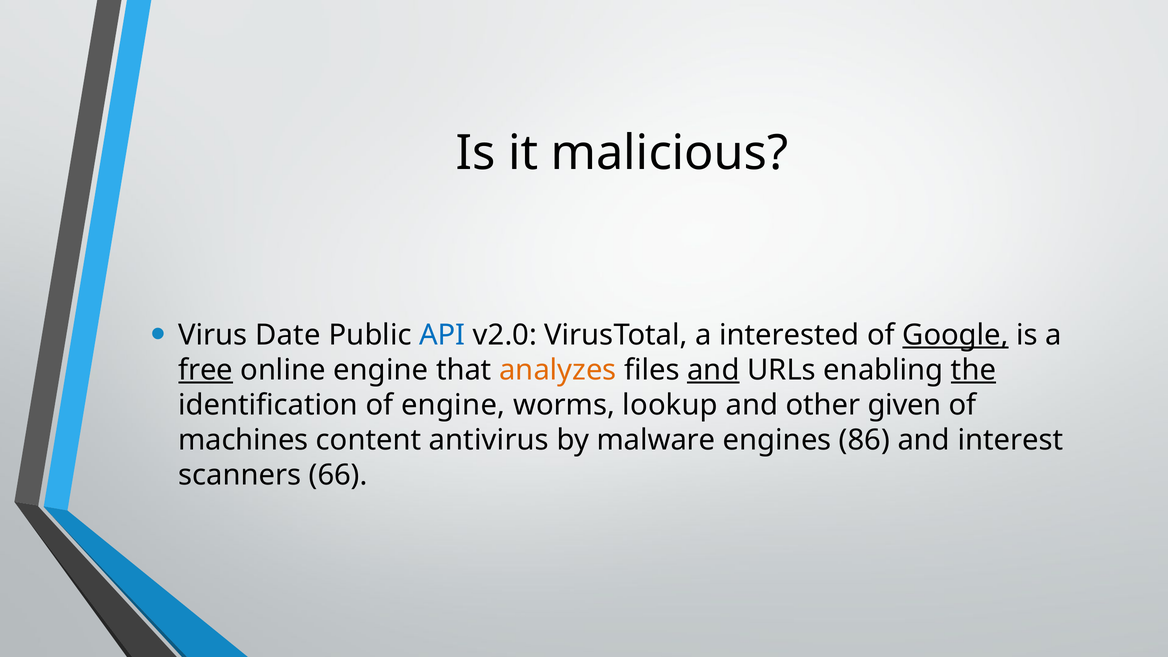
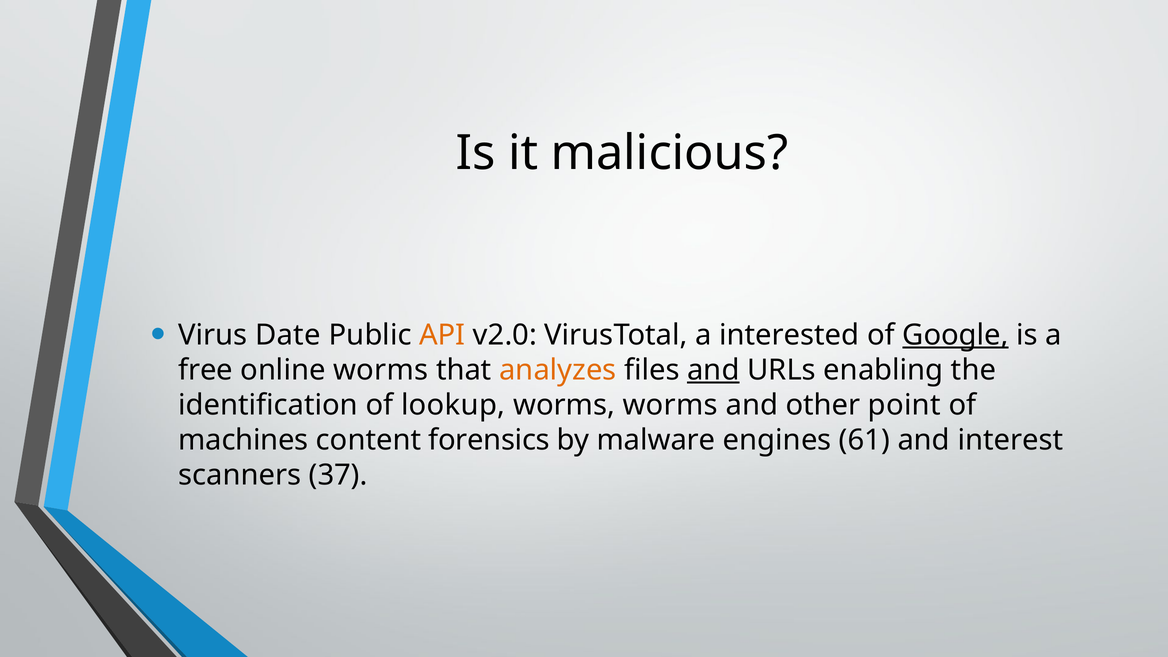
API colour: blue -> orange
free underline: present -> none
online engine: engine -> worms
the underline: present -> none
of engine: engine -> lookup
worms lookup: lookup -> worms
given: given -> point
antivirus: antivirus -> forensics
86: 86 -> 61
66: 66 -> 37
